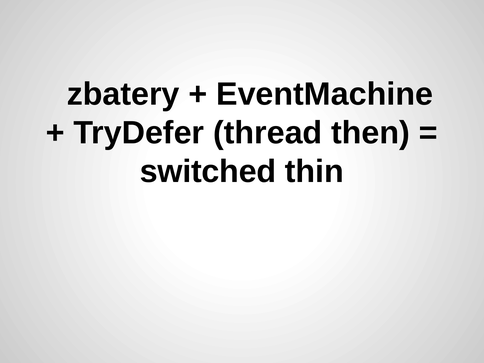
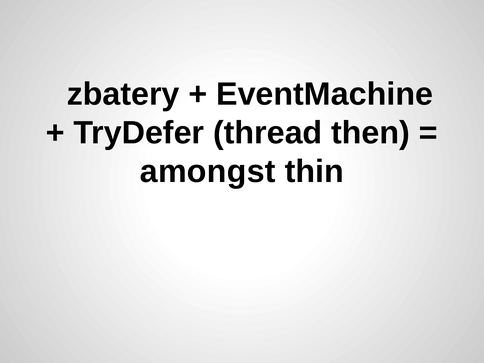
switched: switched -> amongst
